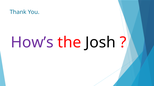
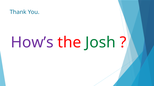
Josh colour: black -> green
